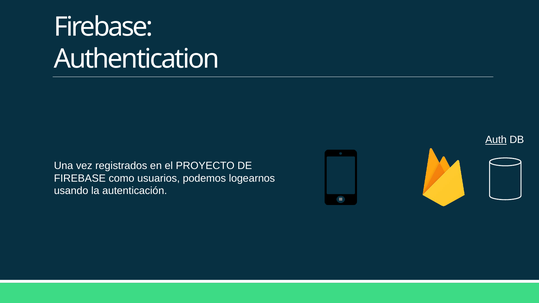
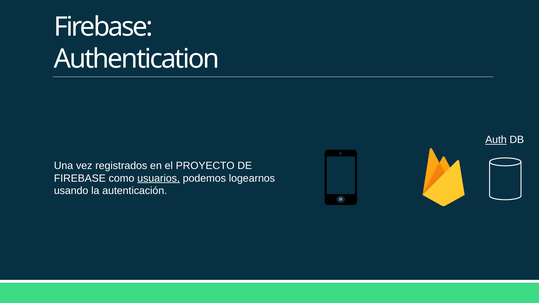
usuarios underline: none -> present
